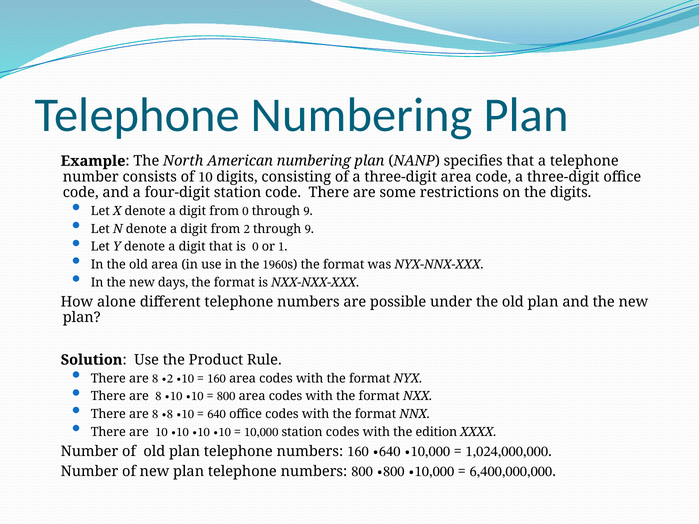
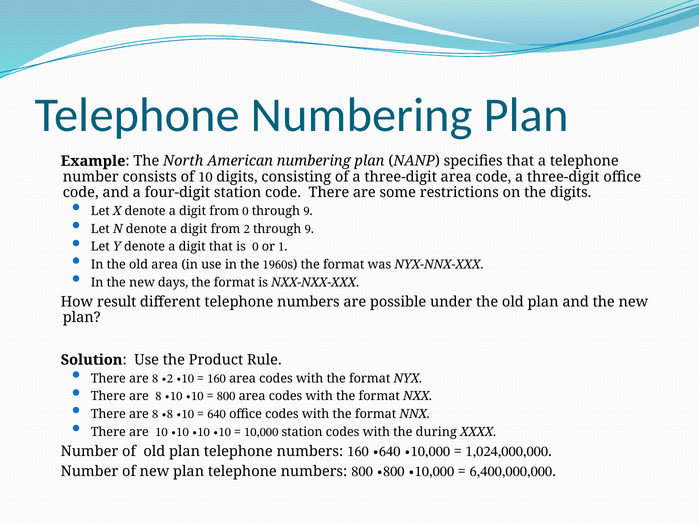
alone: alone -> result
edition: edition -> during
